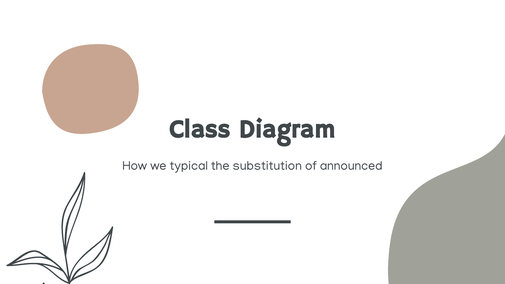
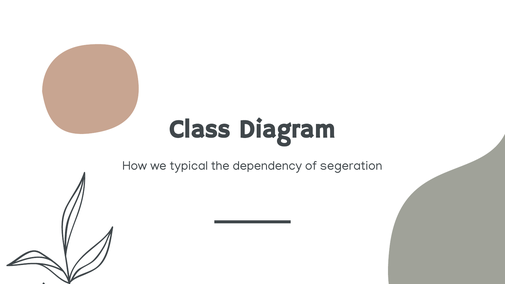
substitution: substitution -> dependency
announced: announced -> segeration
